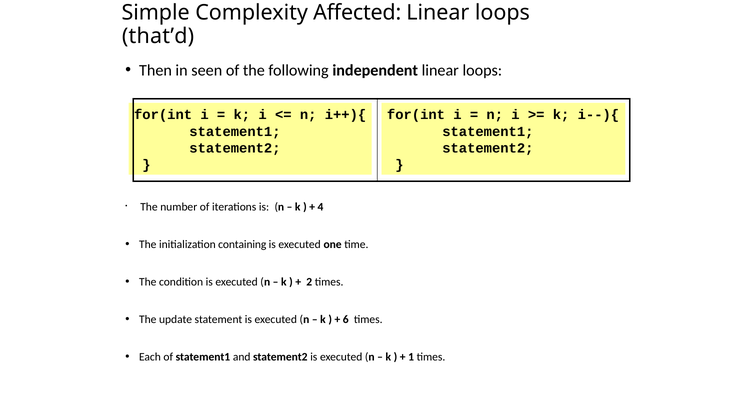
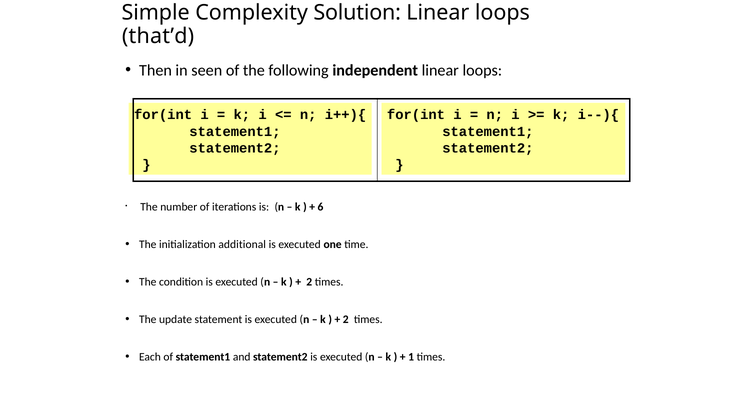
Affected: Affected -> Solution
4: 4 -> 6
containing: containing -> additional
6 at (346, 319): 6 -> 2
